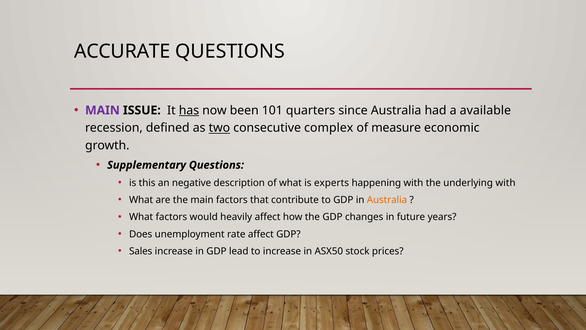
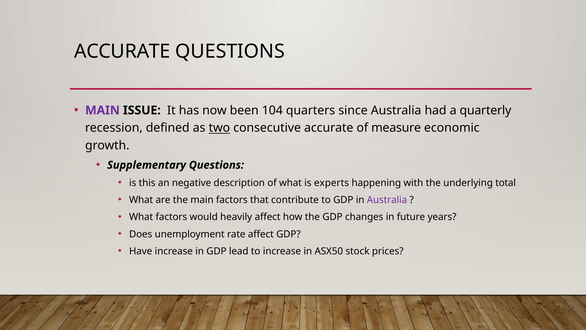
has underline: present -> none
101: 101 -> 104
available: available -> quarterly
consecutive complex: complex -> accurate
underlying with: with -> total
Australia at (387, 200) colour: orange -> purple
Sales: Sales -> Have
